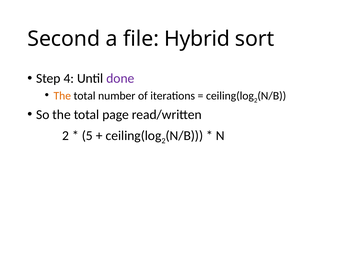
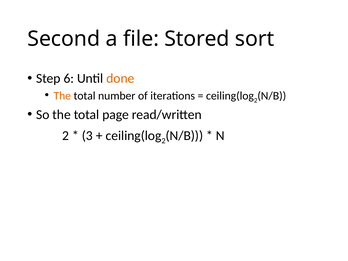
Hybrid: Hybrid -> Stored
4: 4 -> 6
done colour: purple -> orange
5: 5 -> 3
